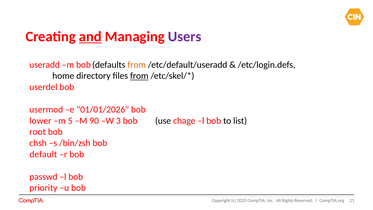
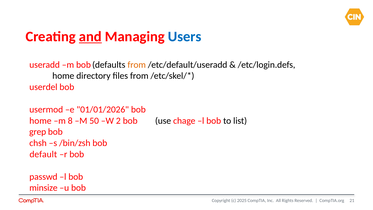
Users colour: purple -> blue
from at (139, 76) underline: present -> none
lower at (40, 121): lower -> home
5: 5 -> 8
90: 90 -> 50
3: 3 -> 2
root: root -> grep
priority: priority -> minsize
